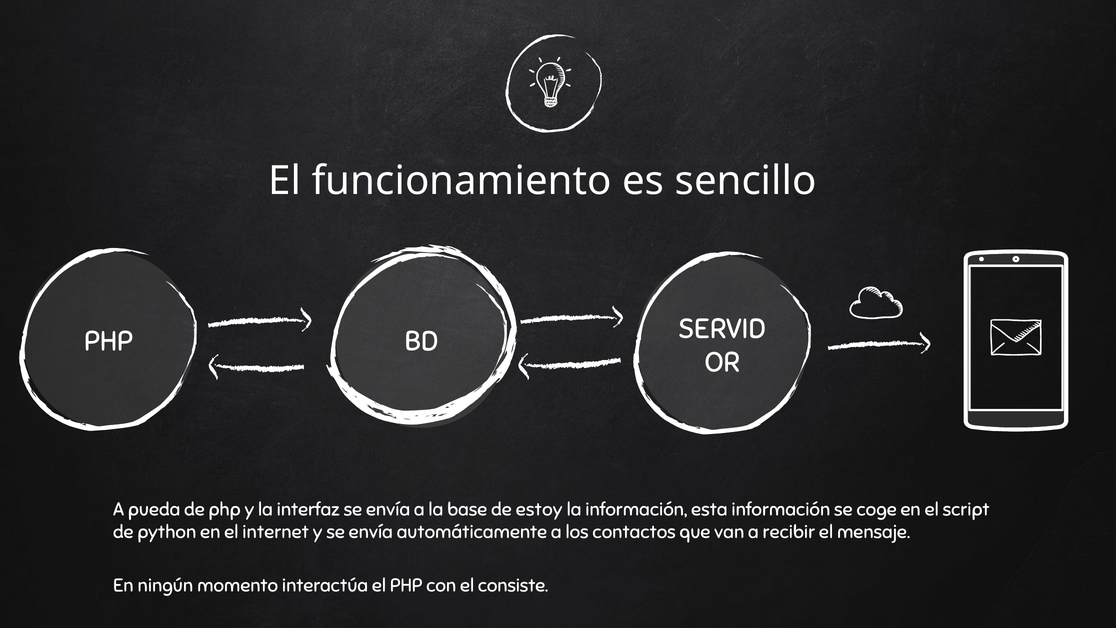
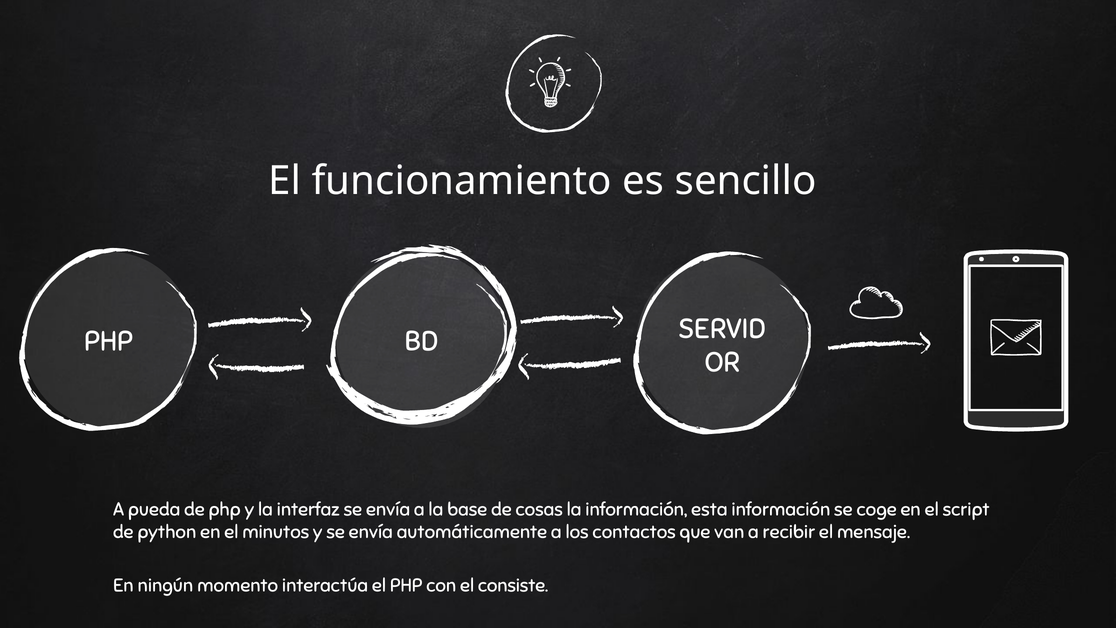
estoy: estoy -> cosas
internet: internet -> minutos
